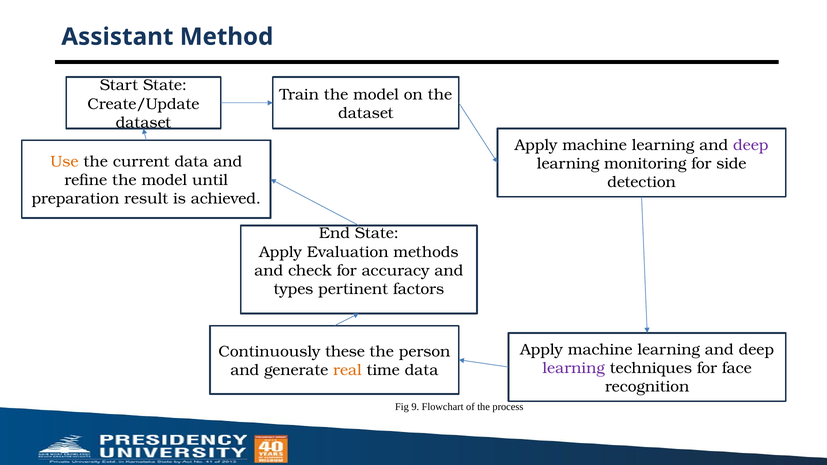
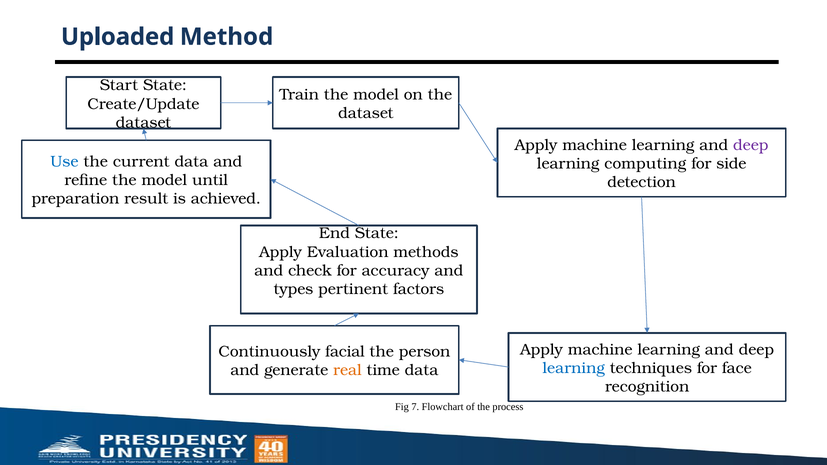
Assistant: Assistant -> Uploaded
Use colour: orange -> blue
monitoring: monitoring -> computing
these: these -> facial
learning at (574, 368) colour: purple -> blue
9: 9 -> 7
